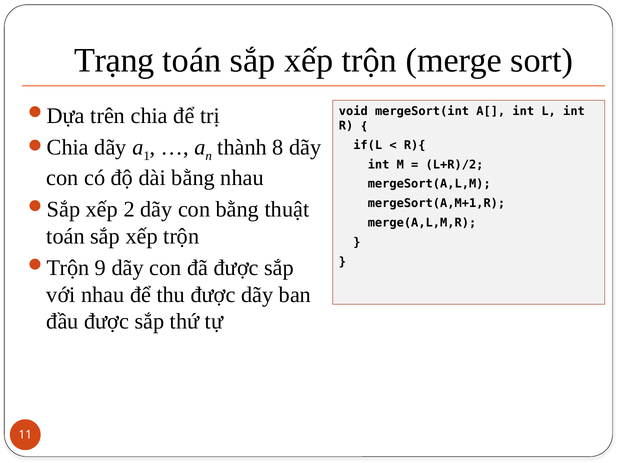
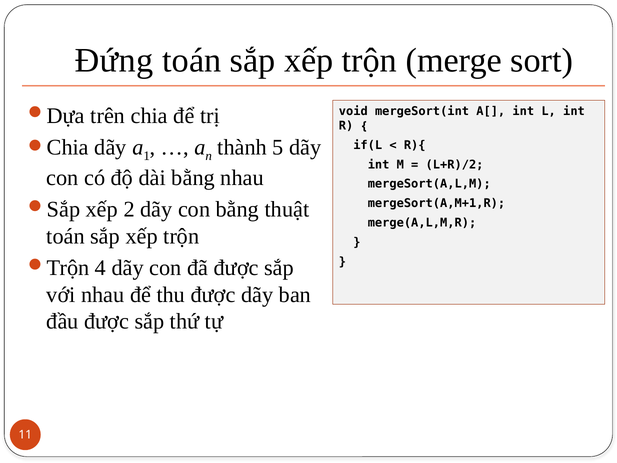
Trạng: Trạng -> Đứng
8: 8 -> 5
9: 9 -> 4
